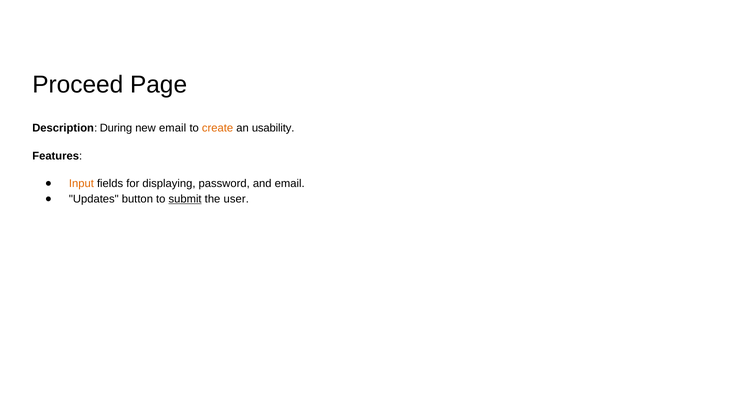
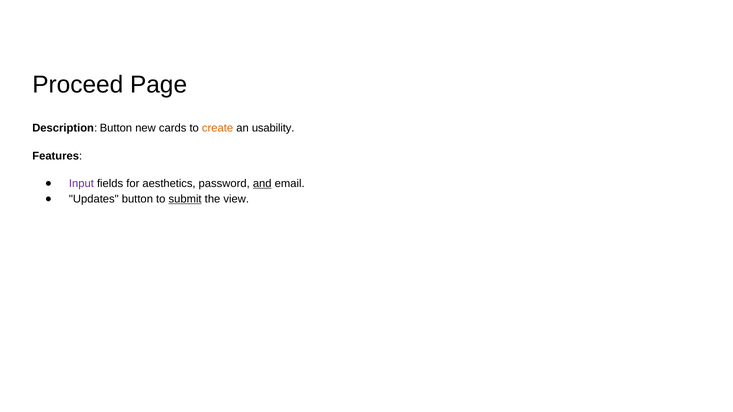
Description During: During -> Button
new email: email -> cards
Input colour: orange -> purple
displaying: displaying -> aesthetics
and underline: none -> present
user: user -> view
